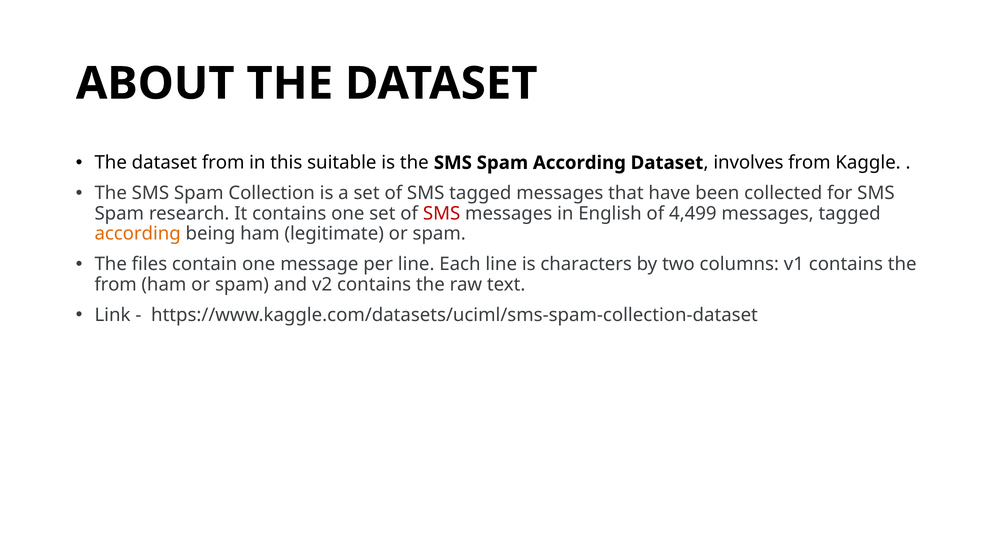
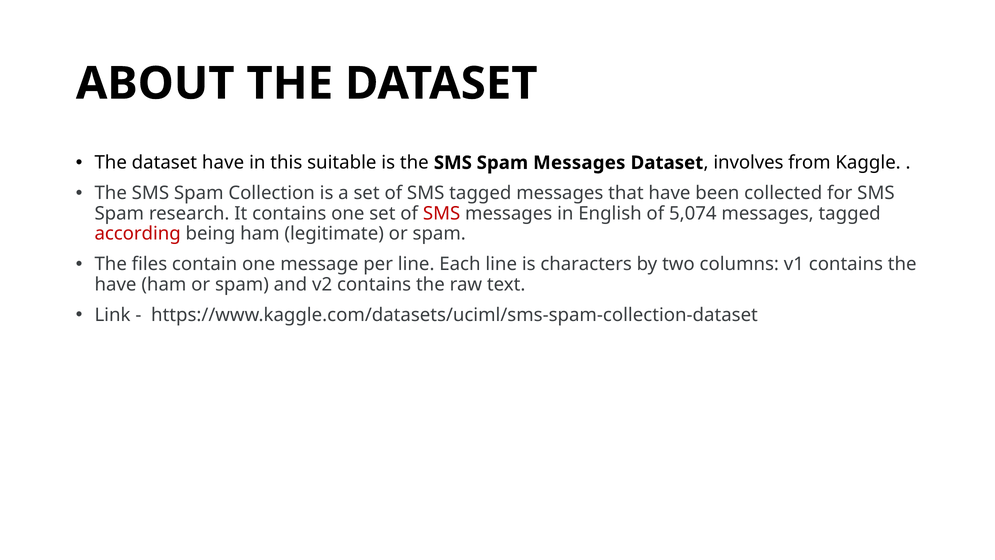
dataset from: from -> have
Spam According: According -> Messages
4,499: 4,499 -> 5,074
according at (138, 234) colour: orange -> red
from at (116, 284): from -> have
